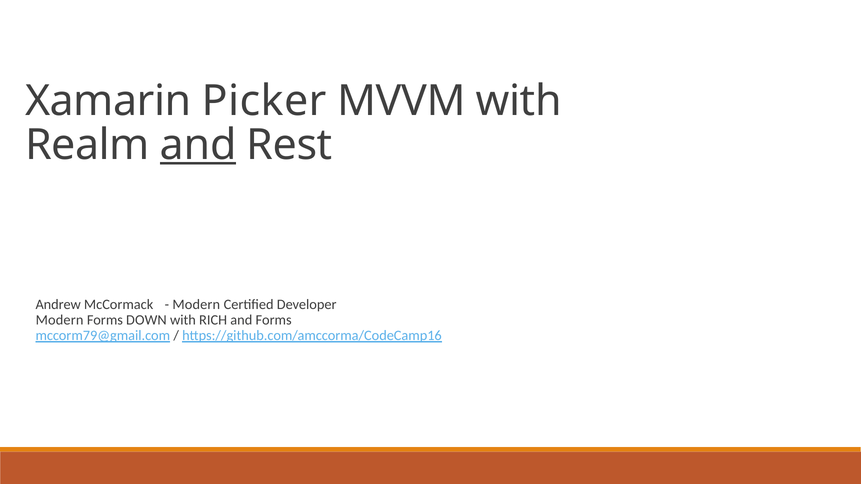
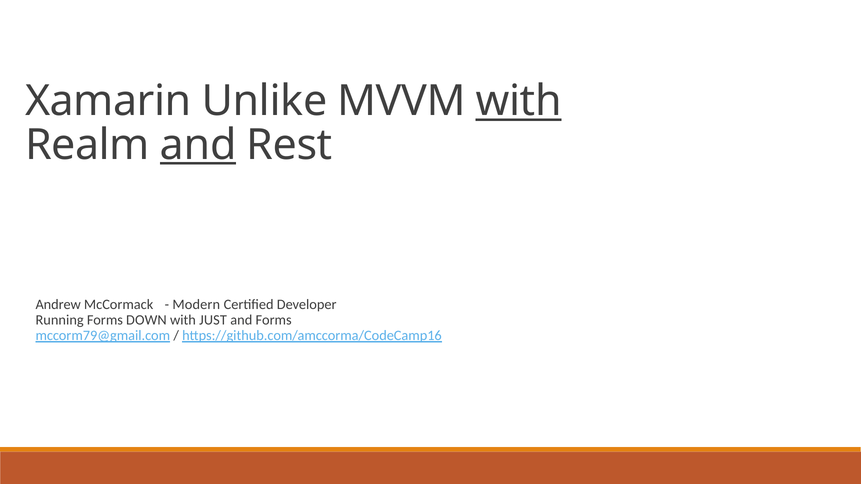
Picker: Picker -> Unlike
with at (519, 101) underline: none -> present
Modern at (60, 320): Modern -> Running
RICH: RICH -> JUST
